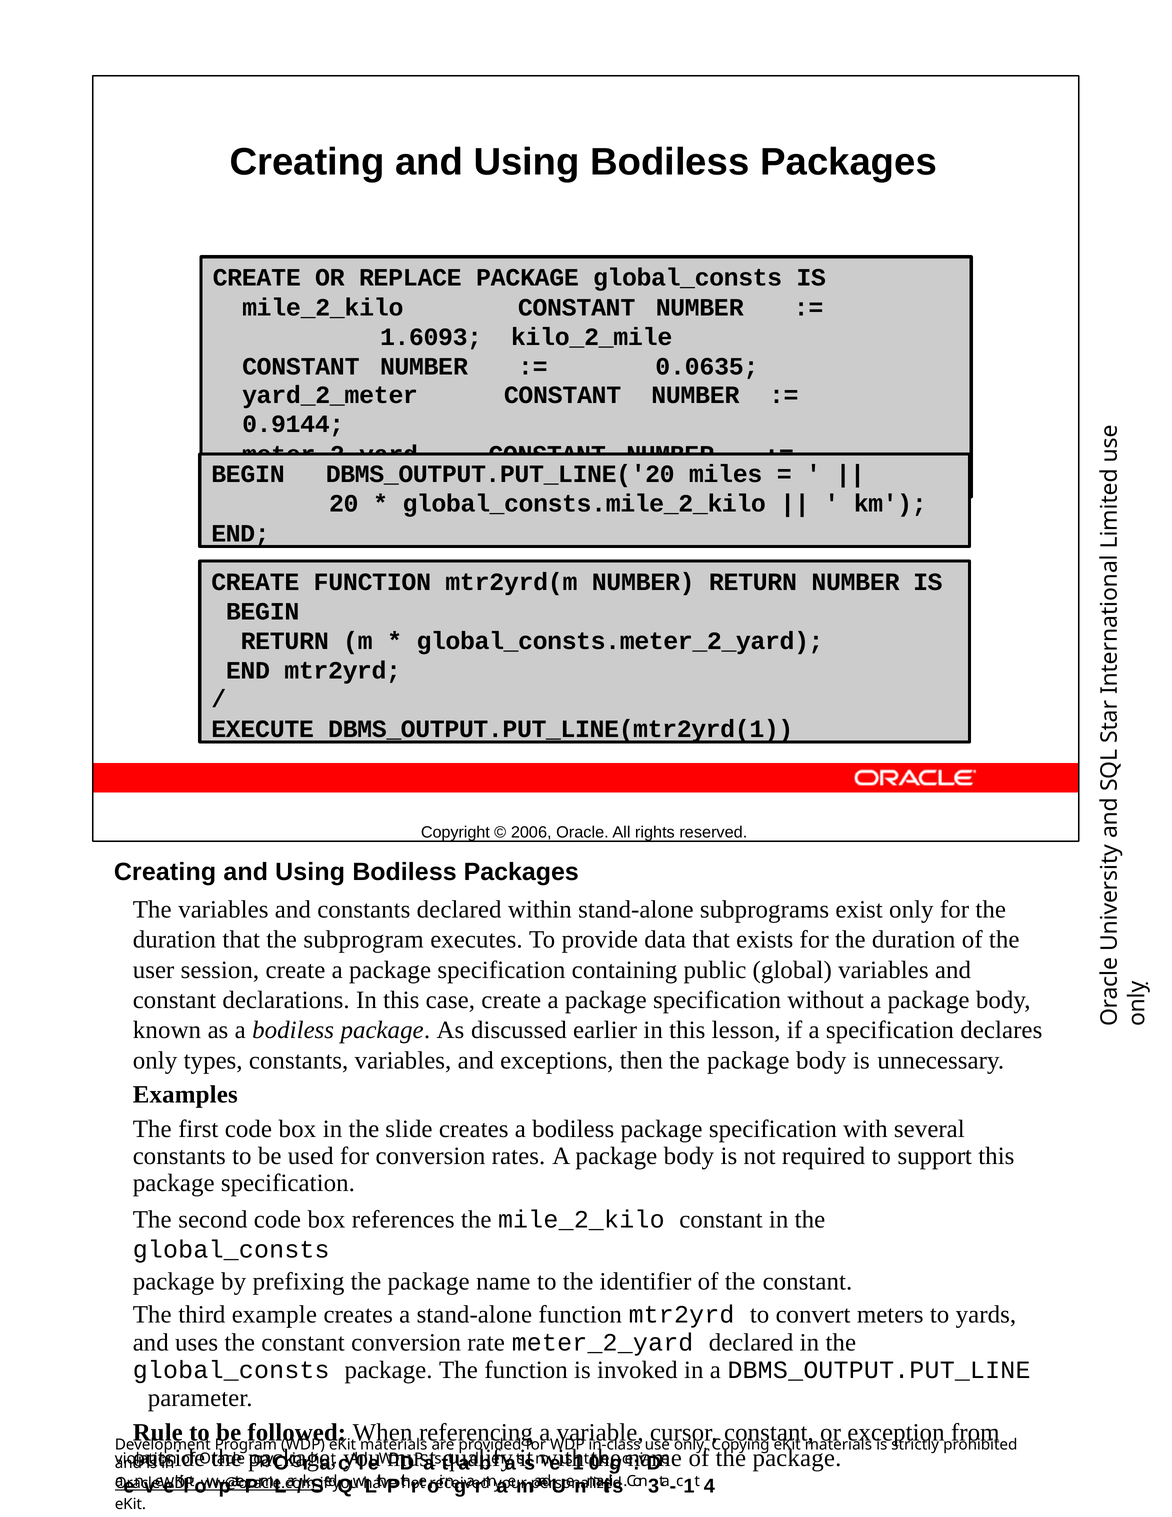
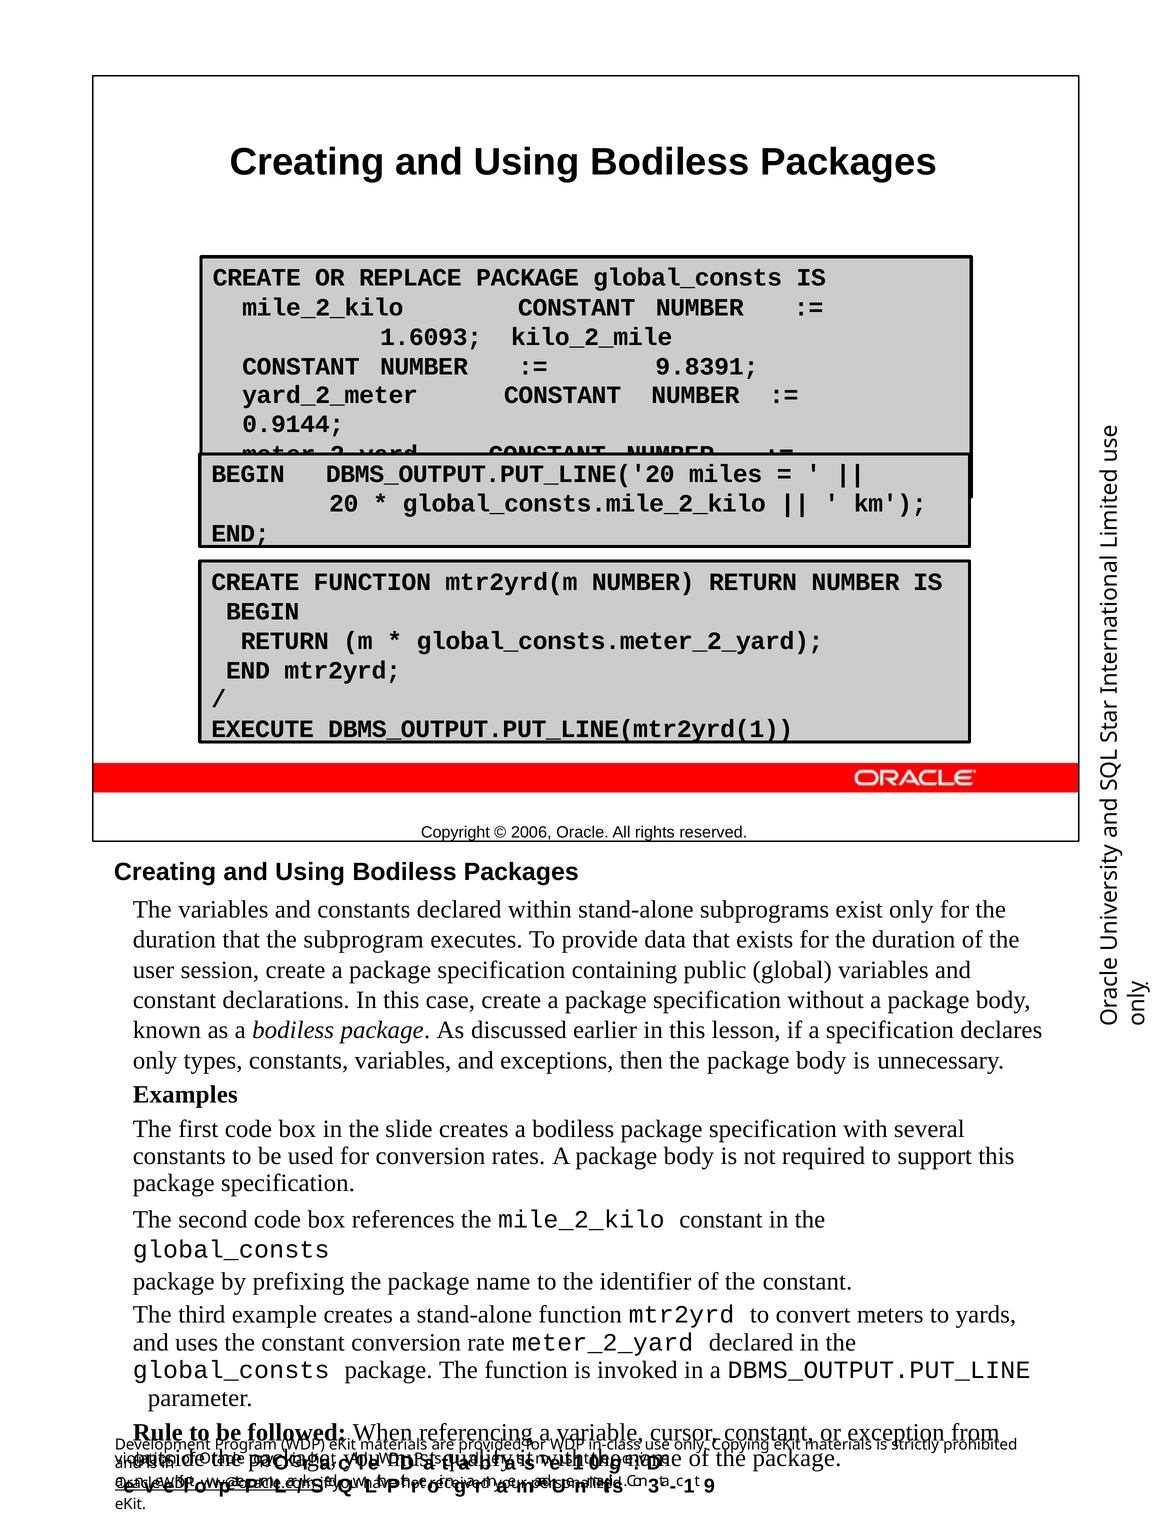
0.0635: 0.0635 -> 9.8391
4: 4 -> 9
